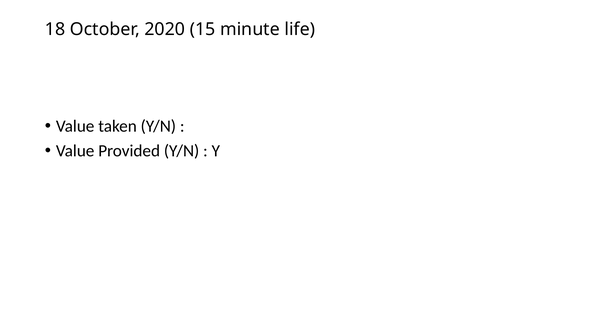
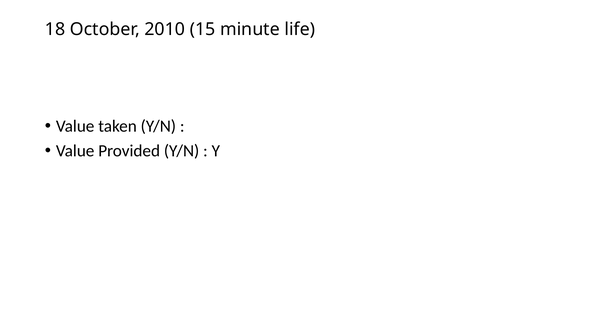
2020: 2020 -> 2010
